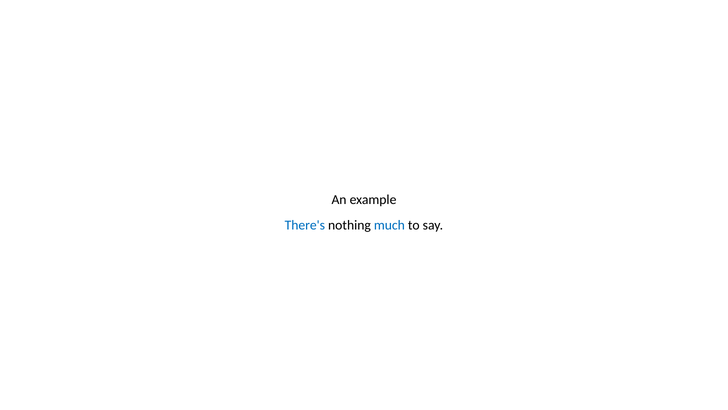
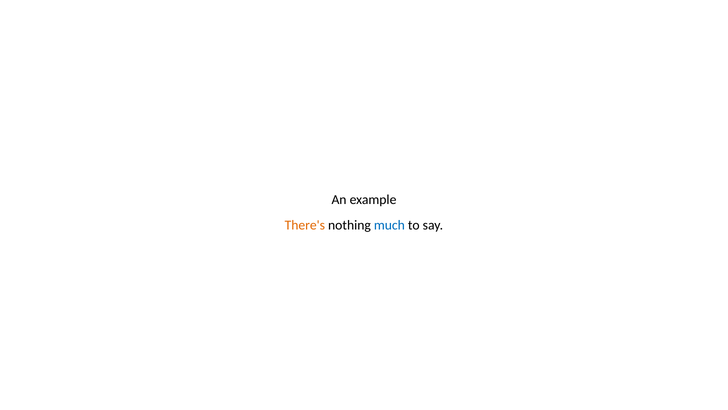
There's colour: blue -> orange
